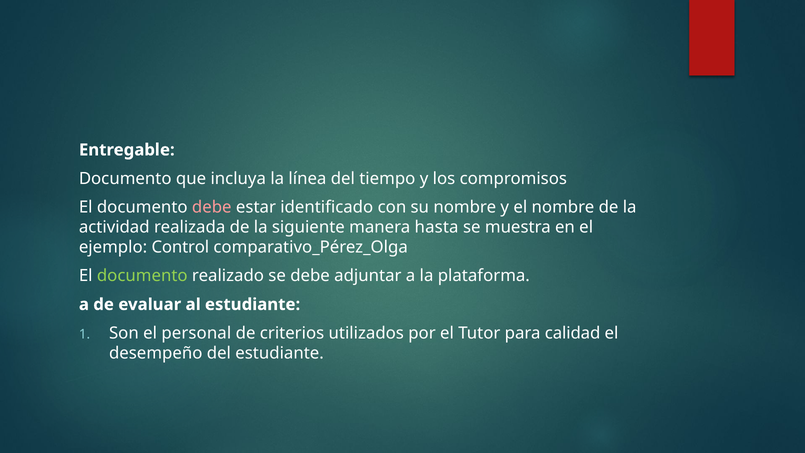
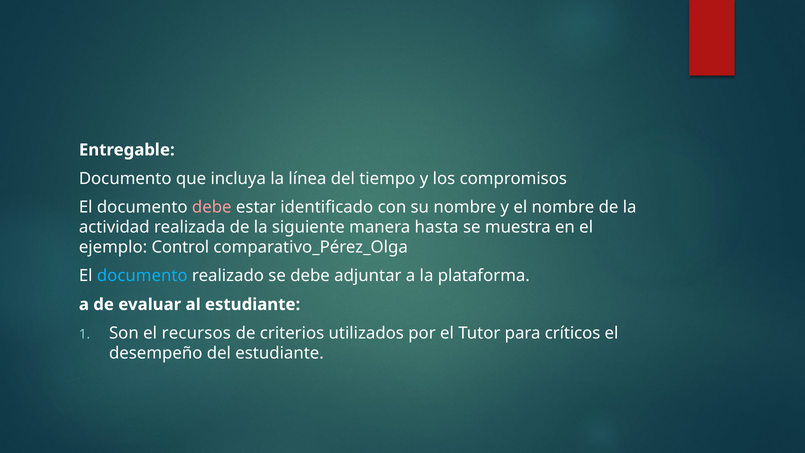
documento at (142, 276) colour: light green -> light blue
personal: personal -> recursos
calidad: calidad -> críticos
